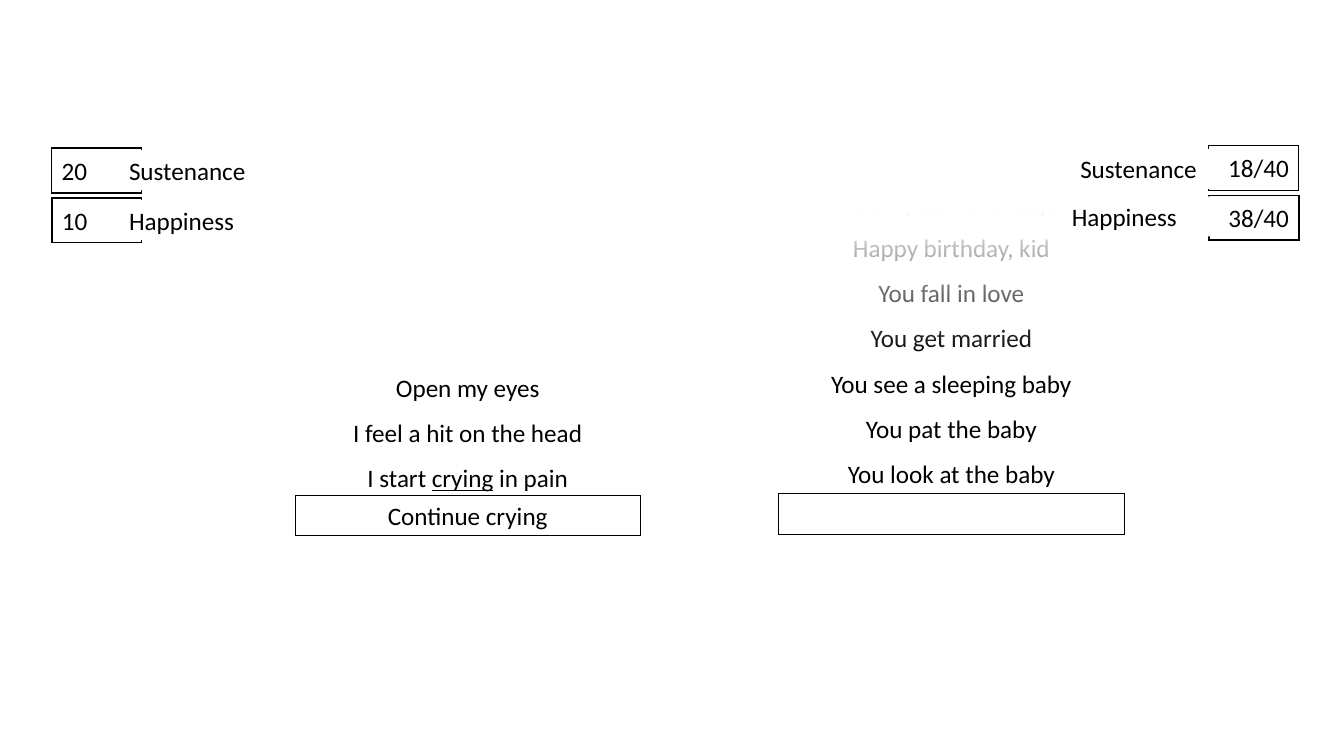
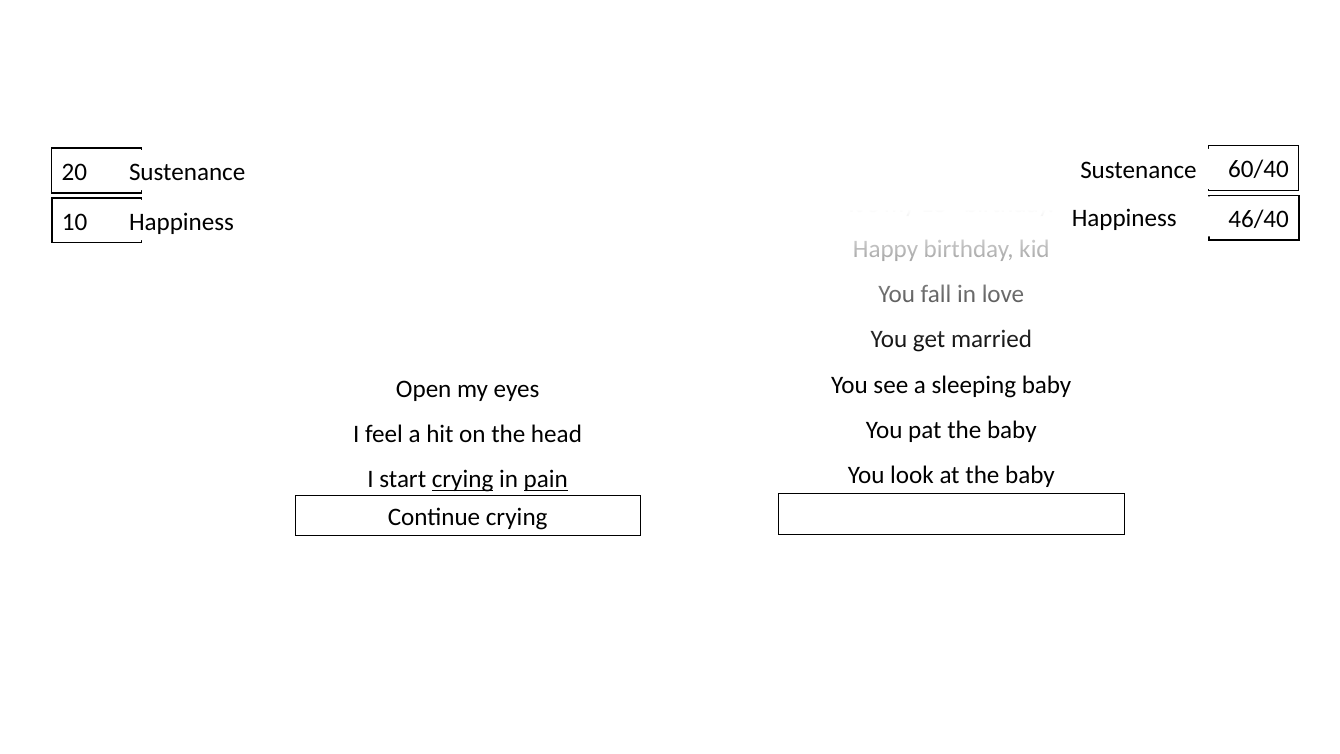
18/40: 18/40 -> 60/40
38/40: 38/40 -> 46/40
pain underline: none -> present
